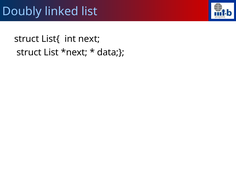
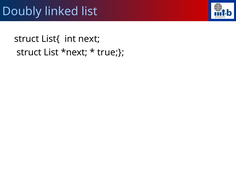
data: data -> true
